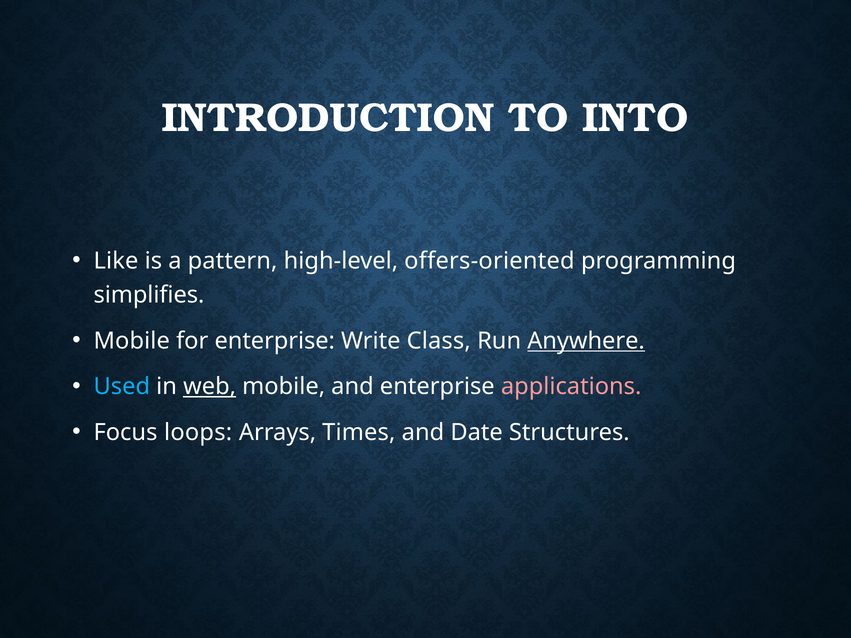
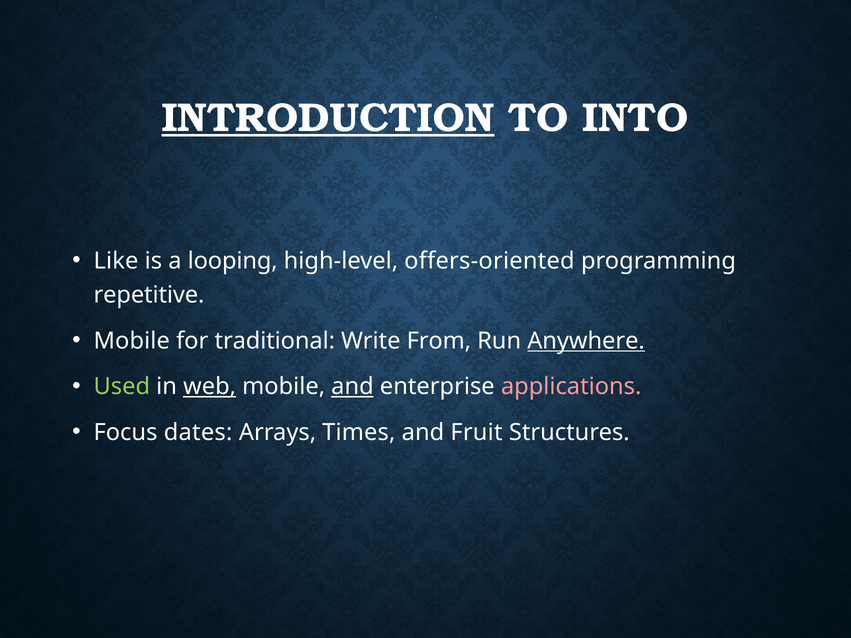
INTRODUCTION underline: none -> present
pattern: pattern -> looping
simplifies: simplifies -> repetitive
for enterprise: enterprise -> traditional
Class: Class -> From
Used colour: light blue -> light green
and at (352, 387) underline: none -> present
loops: loops -> dates
Date: Date -> Fruit
